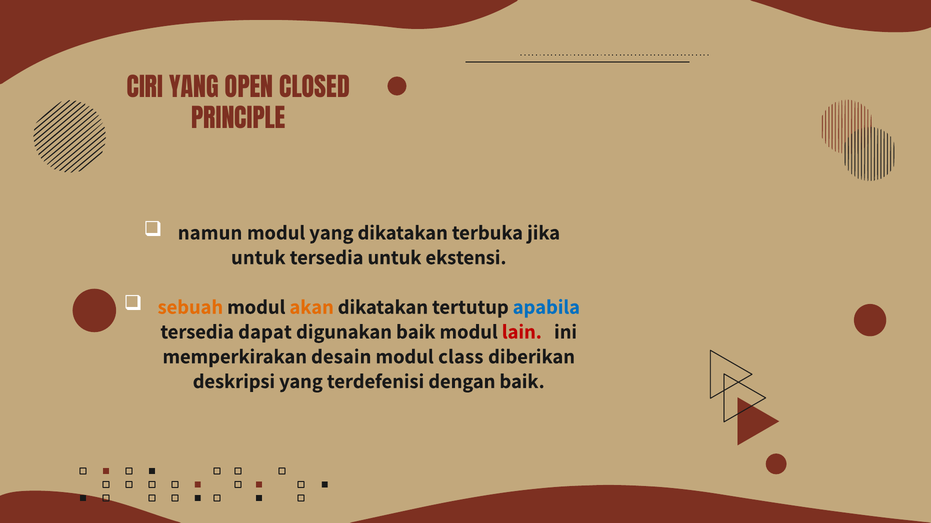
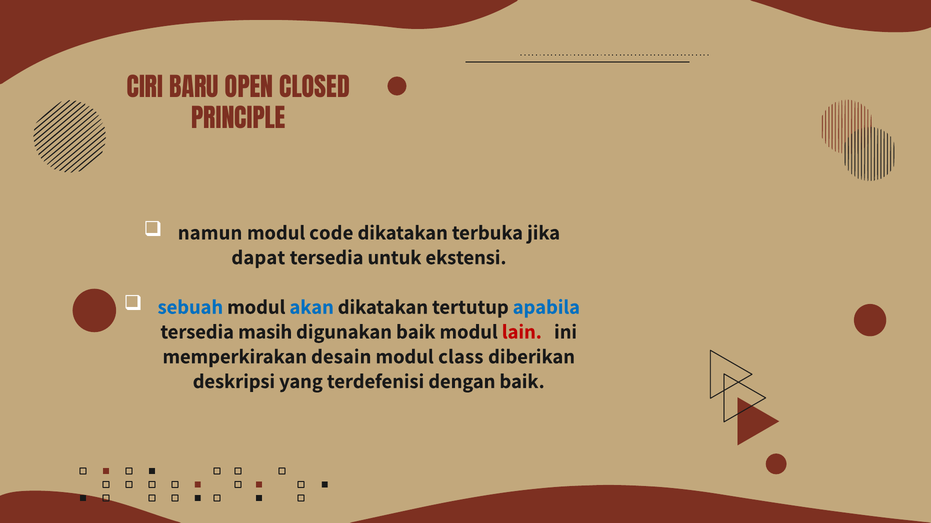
CIRI YANG: YANG -> BARU
modul yang: yang -> code
untuk at (258, 258): untuk -> dapat
sebuah colour: orange -> blue
akan colour: orange -> blue
dapat: dapat -> masih
